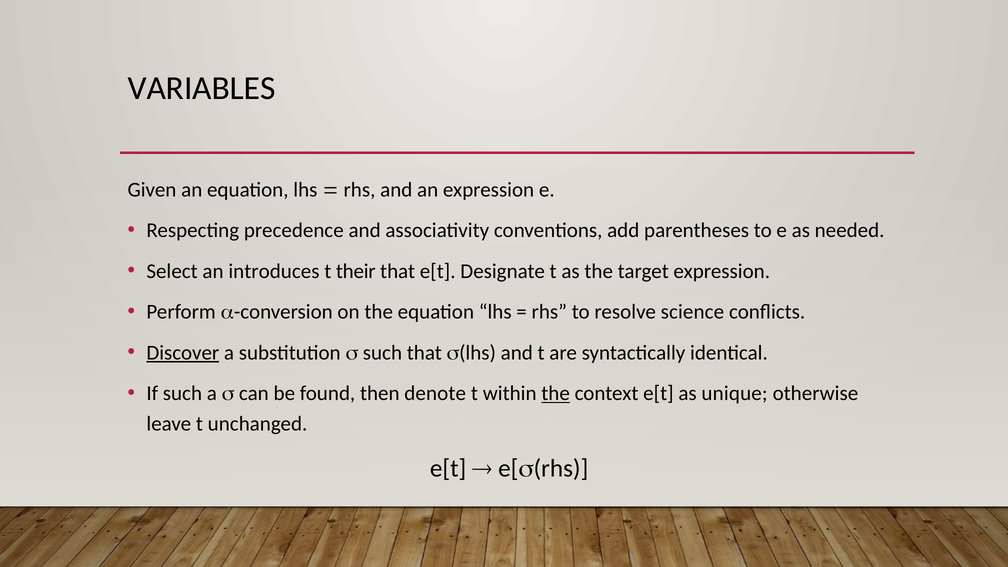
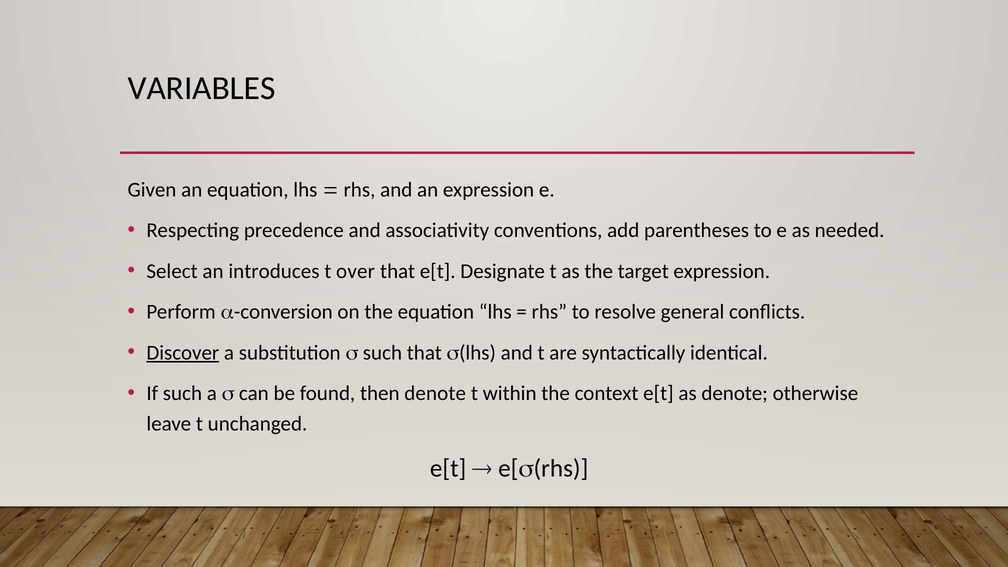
their: their -> over
science: science -> general
the at (556, 393) underline: present -> none
as unique: unique -> denote
